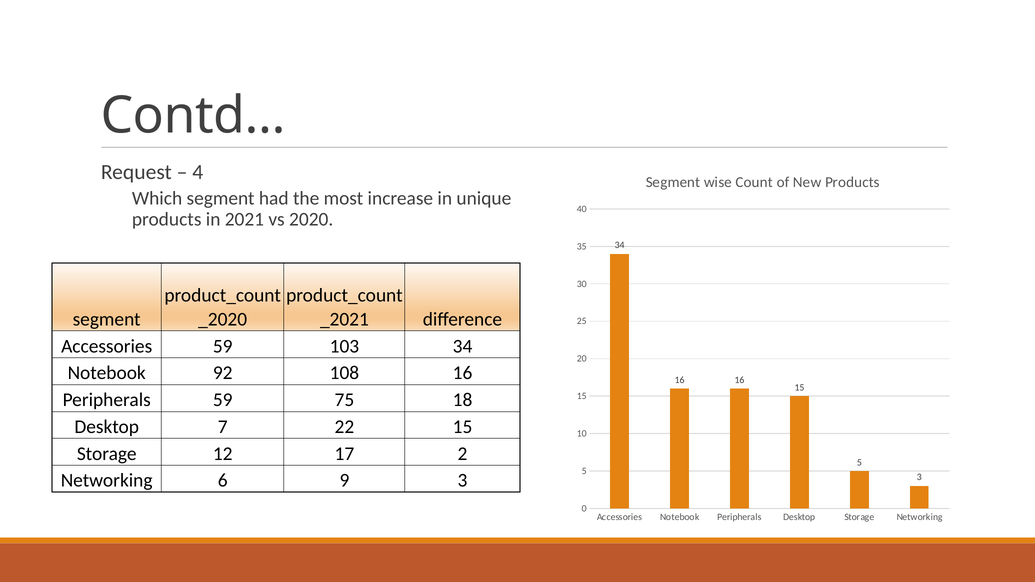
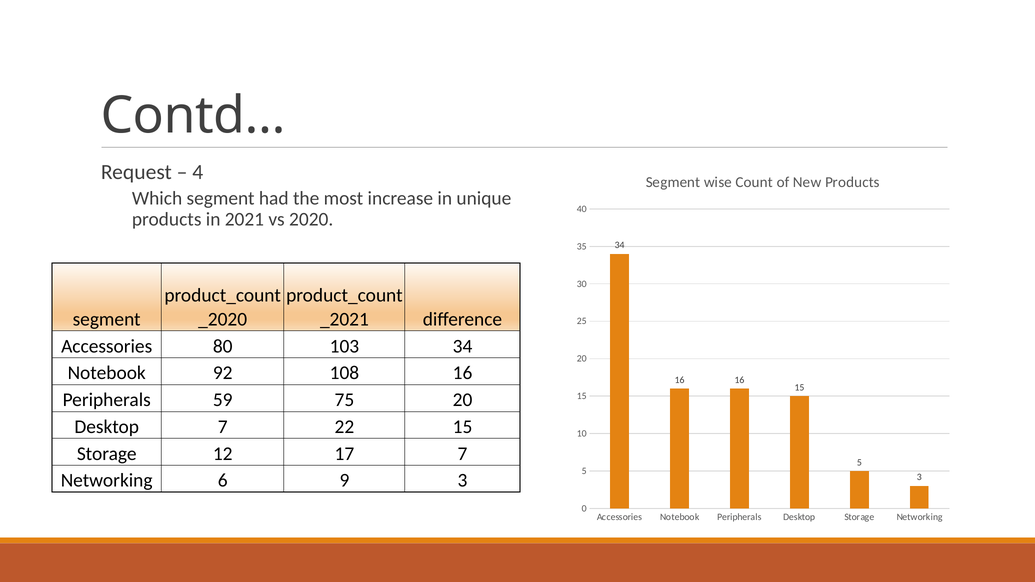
Accessories 59: 59 -> 80
75 18: 18 -> 20
17 2: 2 -> 7
